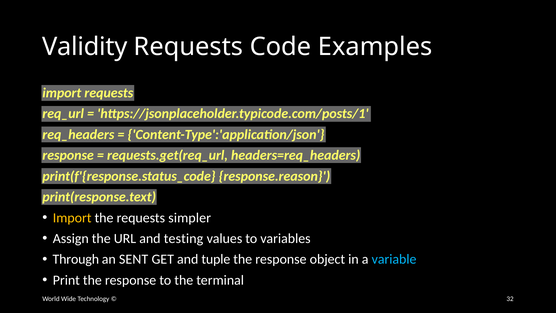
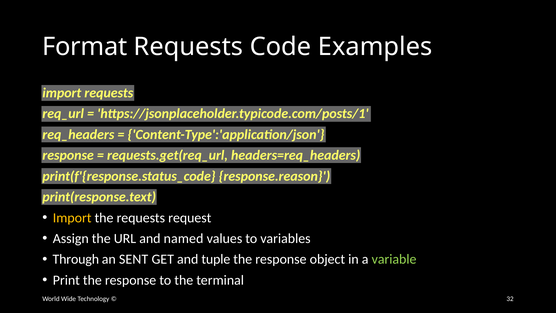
Validity: Validity -> Format
simpler: simpler -> request
testing: testing -> named
variable colour: light blue -> light green
